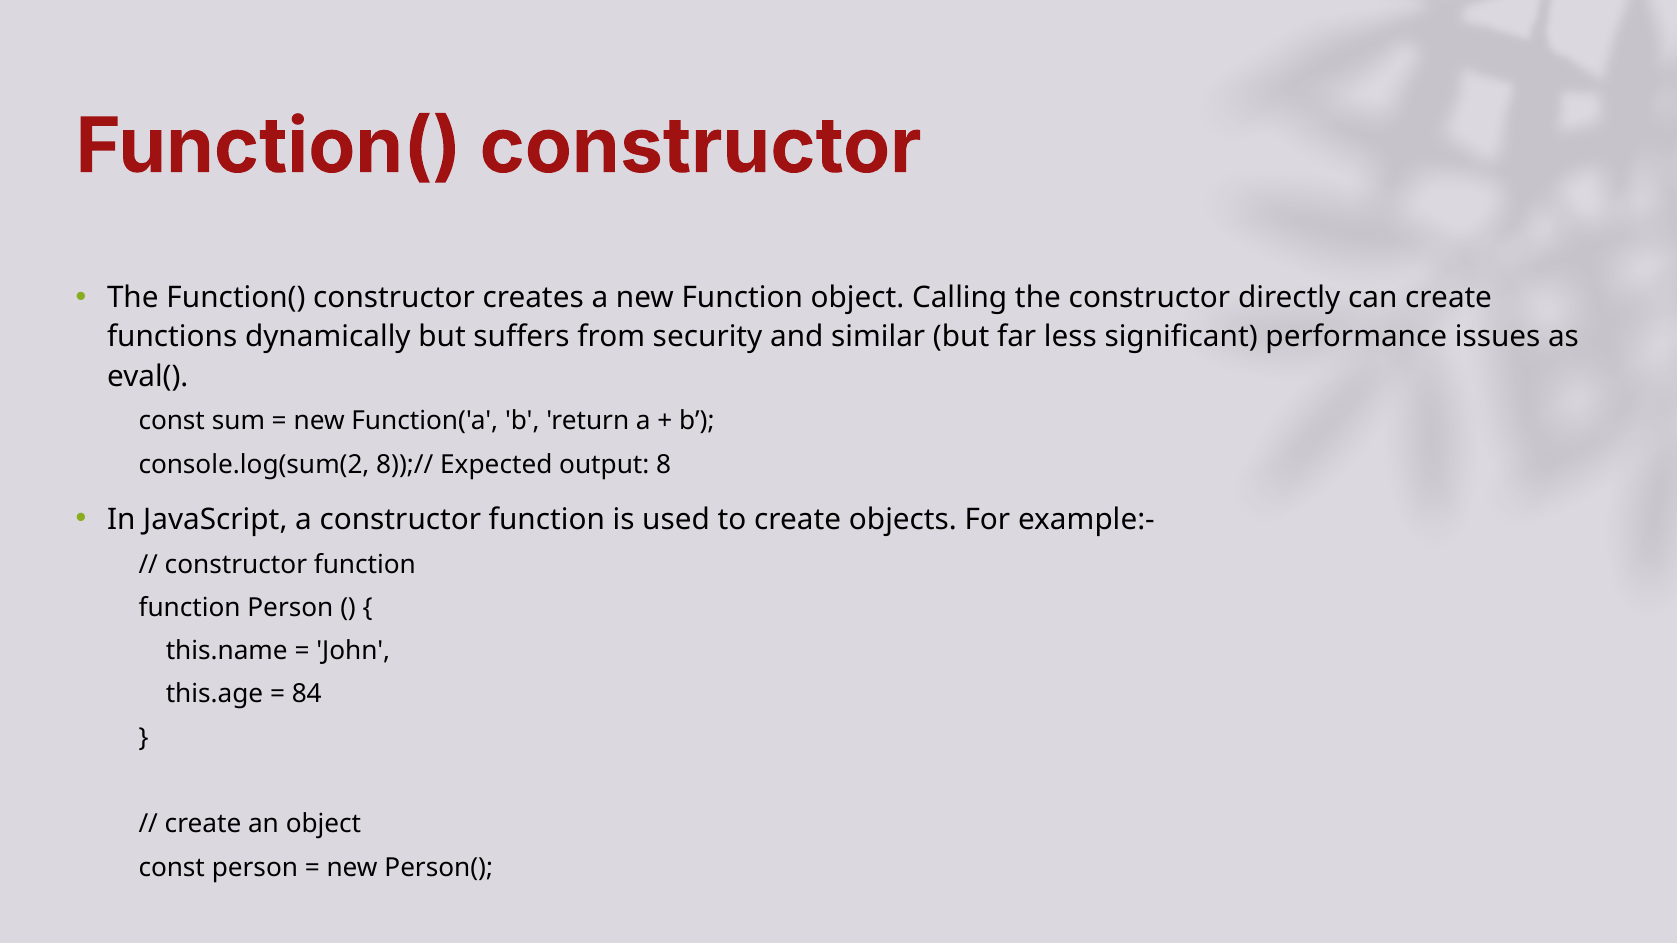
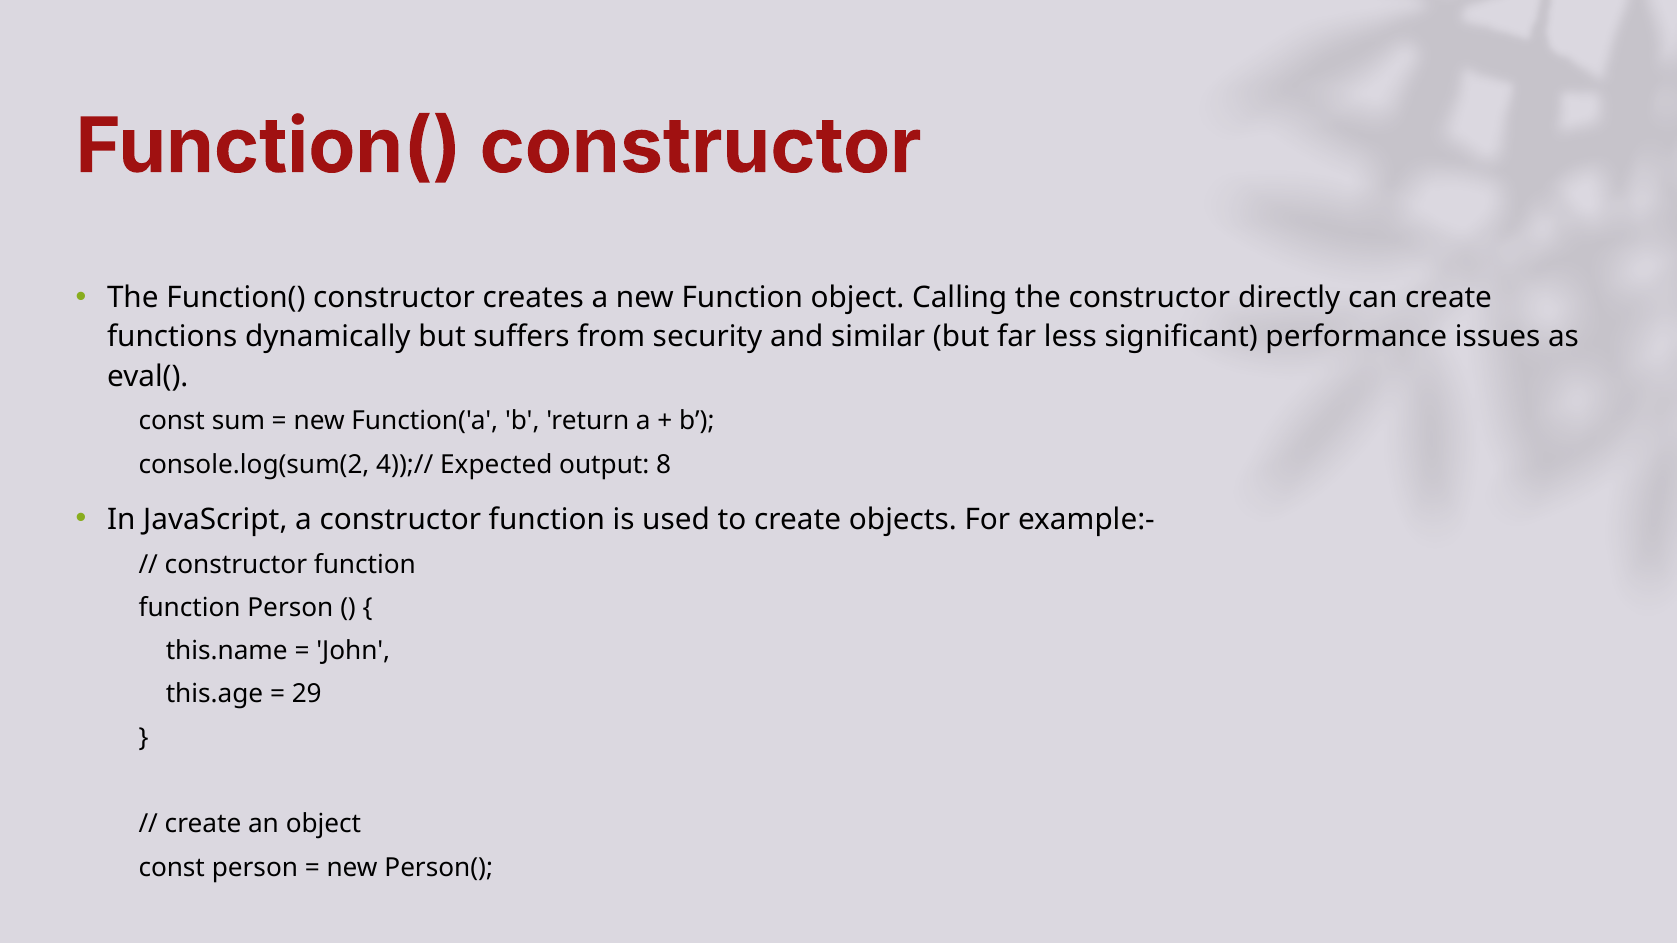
8));//: 8));// -> 4));//
84: 84 -> 29
